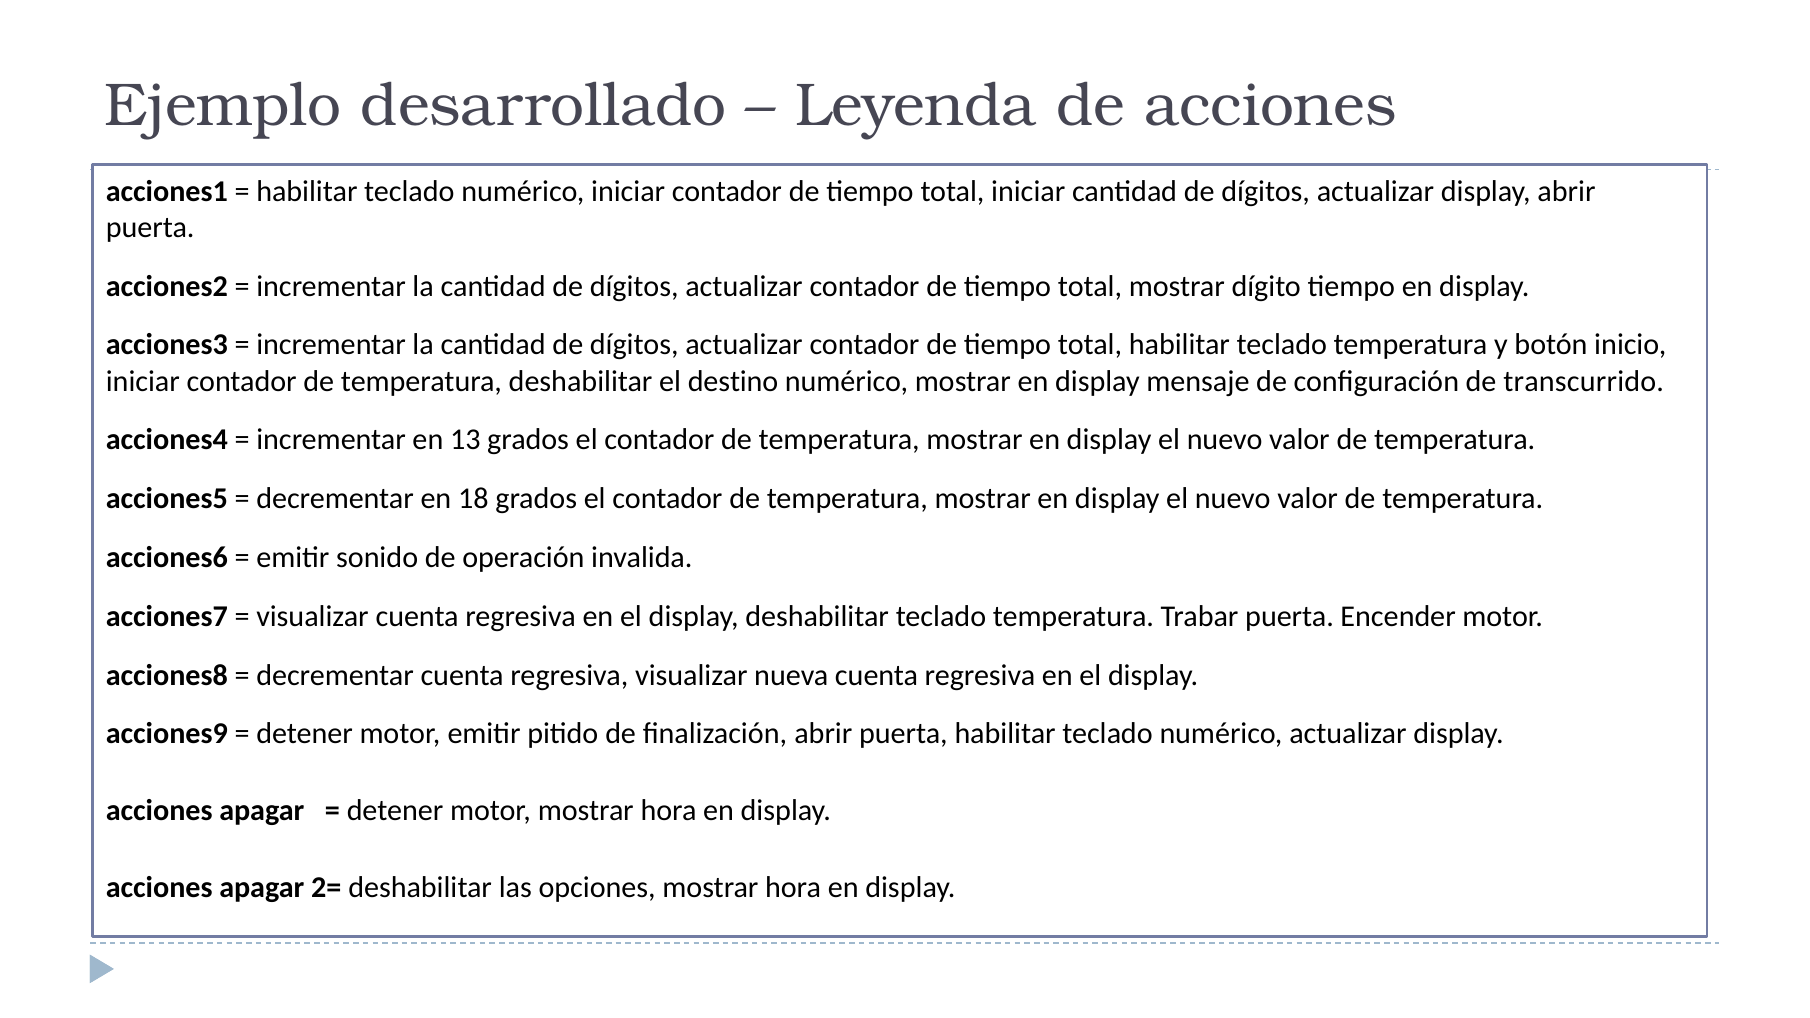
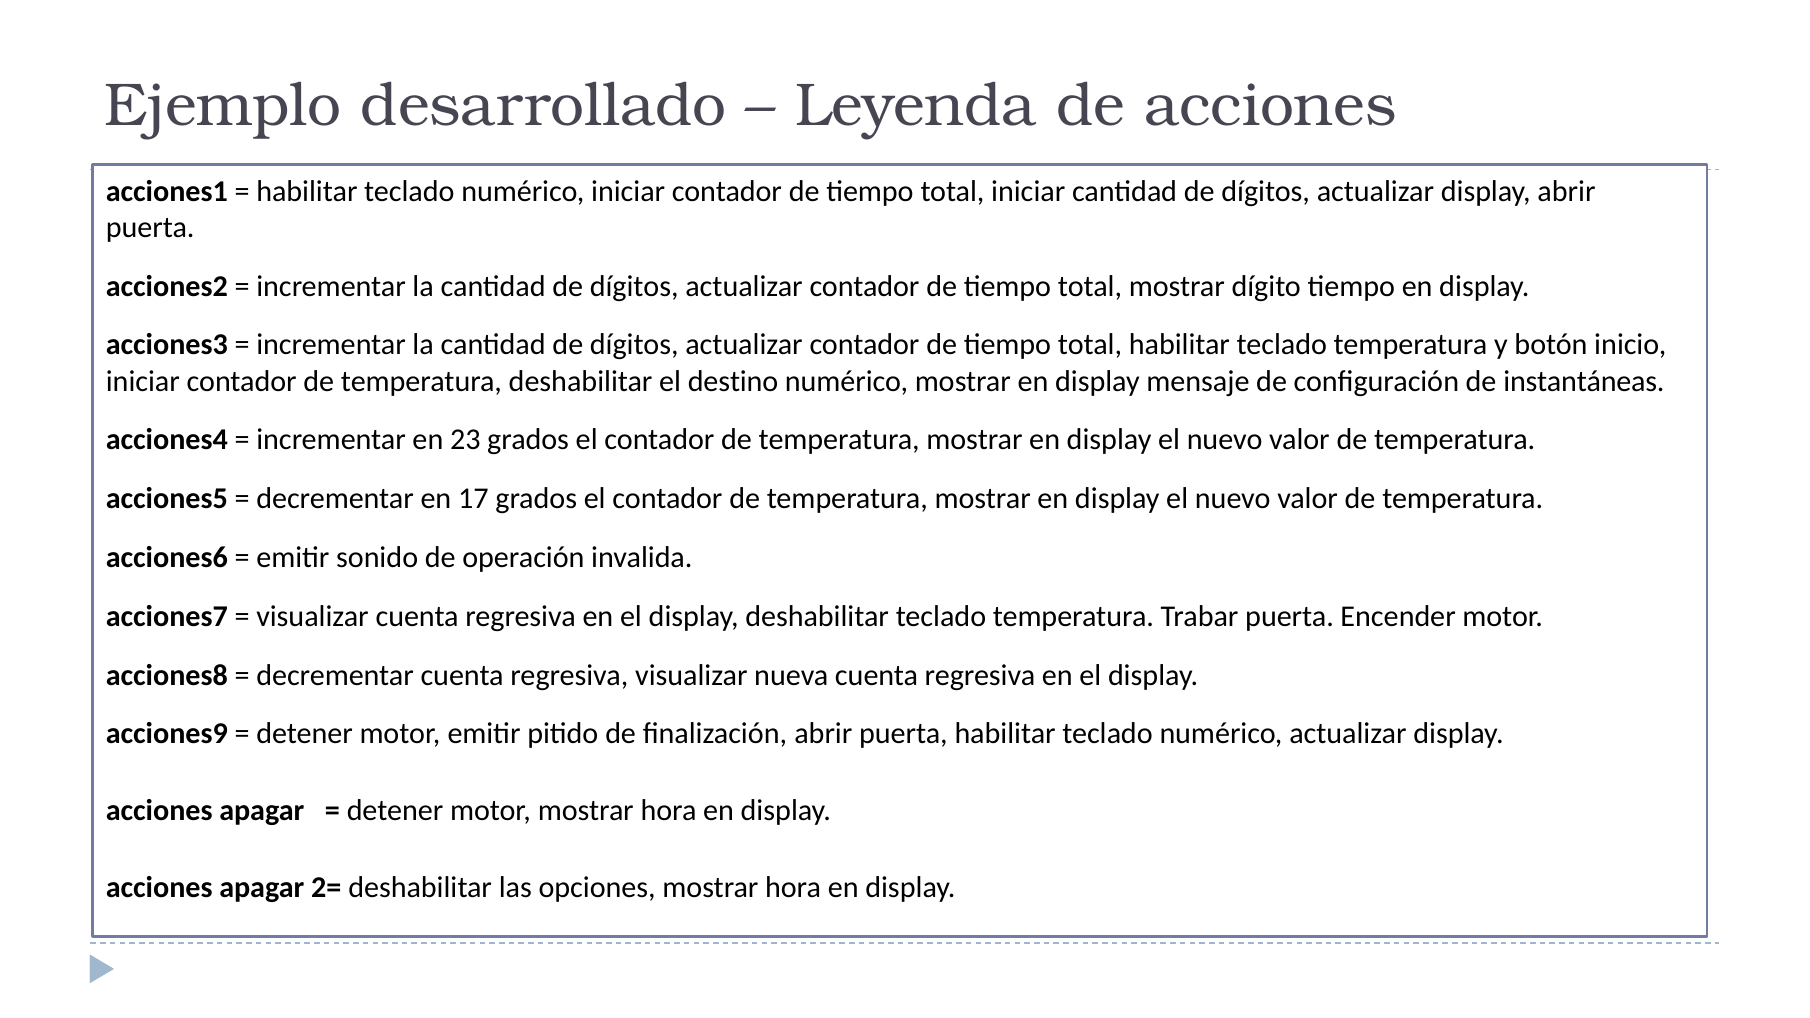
transcurrido: transcurrido -> instantáneas
13: 13 -> 23
18: 18 -> 17
